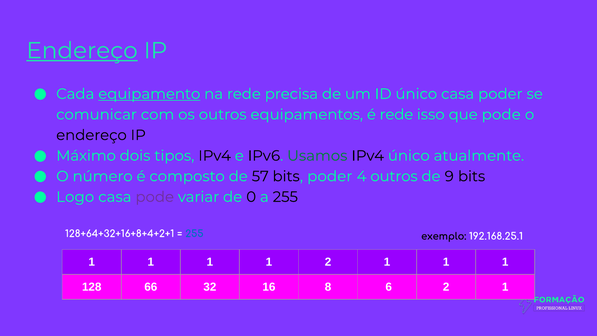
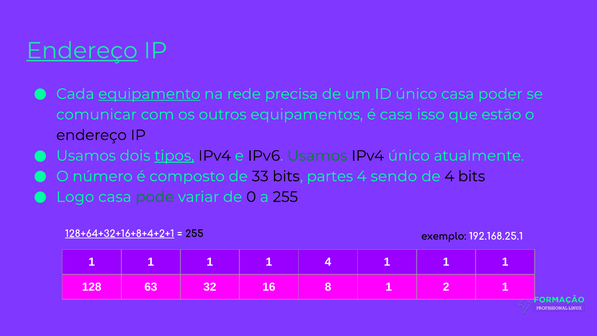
é rede: rede -> casa
que pode: pode -> estão
Máximo at (86, 156): Máximo -> Usamos
tipos underline: none -> present
57: 57 -> 33
bits poder: poder -> partes
4 outros: outros -> sendo
de 9: 9 -> 4
pode at (155, 197) colour: purple -> green
128+64+32+16+8+4+2+1 underline: none -> present
255 at (194, 234) colour: blue -> black
1 2: 2 -> 4
66: 66 -> 63
8 6: 6 -> 1
